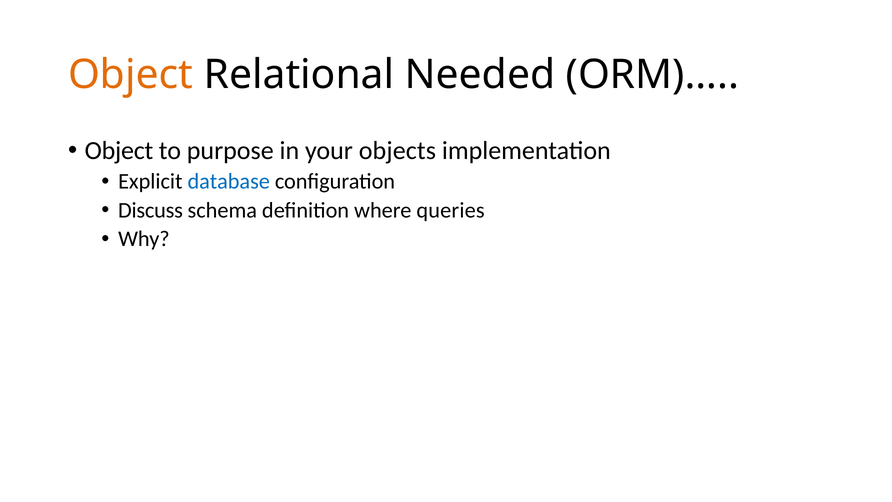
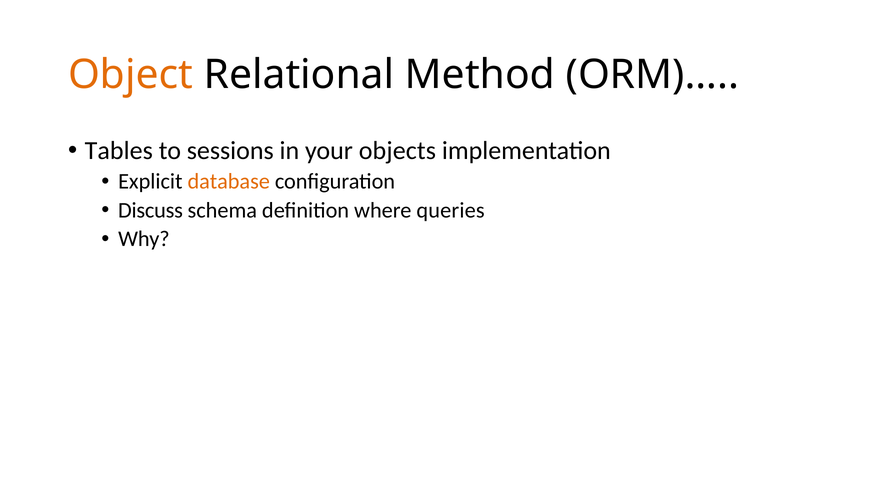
Needed: Needed -> Method
Object at (119, 151): Object -> Tables
purpose: purpose -> sessions
database colour: blue -> orange
